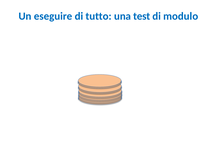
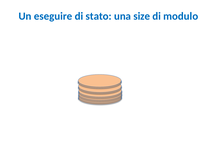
tutto: tutto -> stato
test: test -> size
